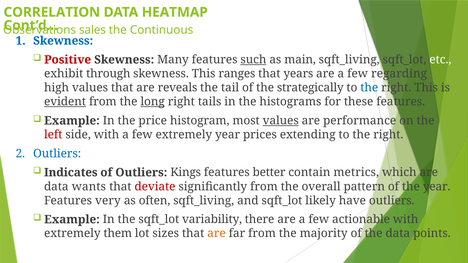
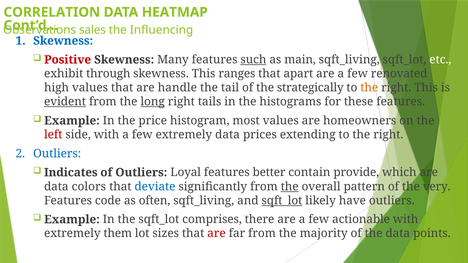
Continuous: Continuous -> Influencing
years: years -> apart
regarding: regarding -> renovated
reveals: reveals -> handle
the at (369, 88) colour: blue -> orange
values at (281, 121) underline: present -> none
performance: performance -> homeowners
extremely year: year -> data
Kings: Kings -> Loyal
metrics: metrics -> provide
wants: wants -> colors
deviate colour: red -> blue
the at (290, 187) underline: none -> present
the year: year -> very
very: very -> code
sqft_lot at (282, 201) underline: none -> present
variability: variability -> comprises
are at (217, 234) colour: orange -> red
